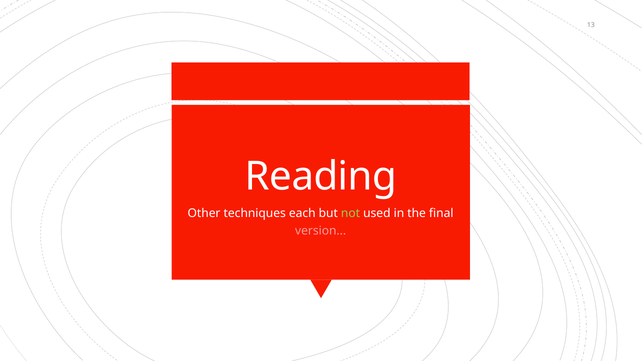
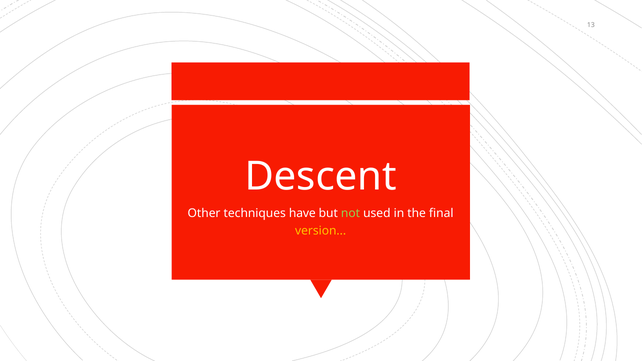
Reading: Reading -> Descent
each: each -> have
version colour: pink -> yellow
